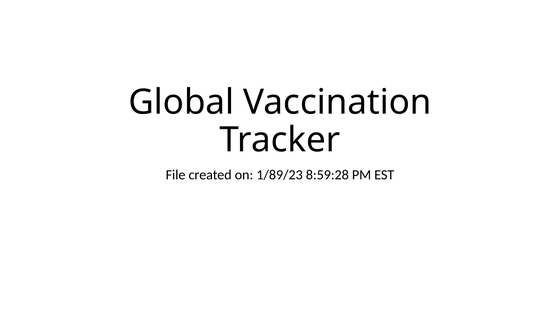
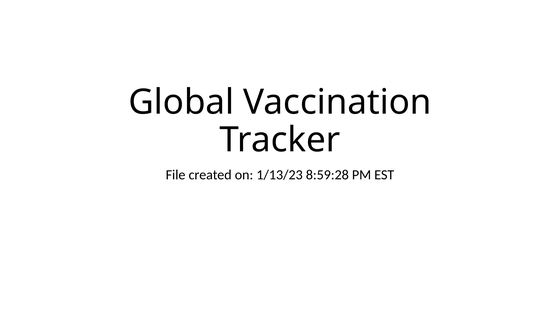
1/89/23: 1/89/23 -> 1/13/23
